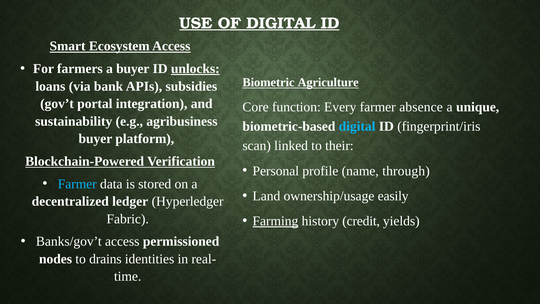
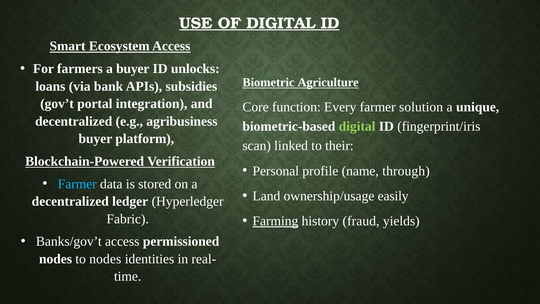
unlocks underline: present -> none
absence: absence -> solution
sustainability at (74, 121): sustainability -> decentralized
digital at (357, 126) colour: light blue -> light green
credit: credit -> fraud
to drains: drains -> nodes
